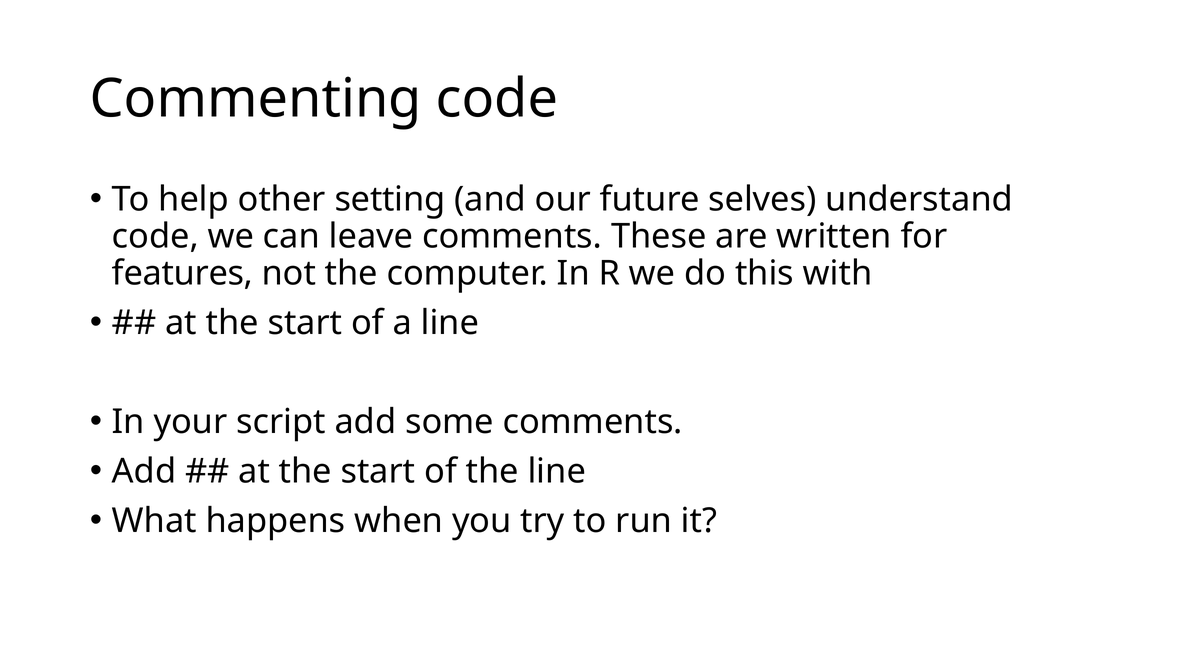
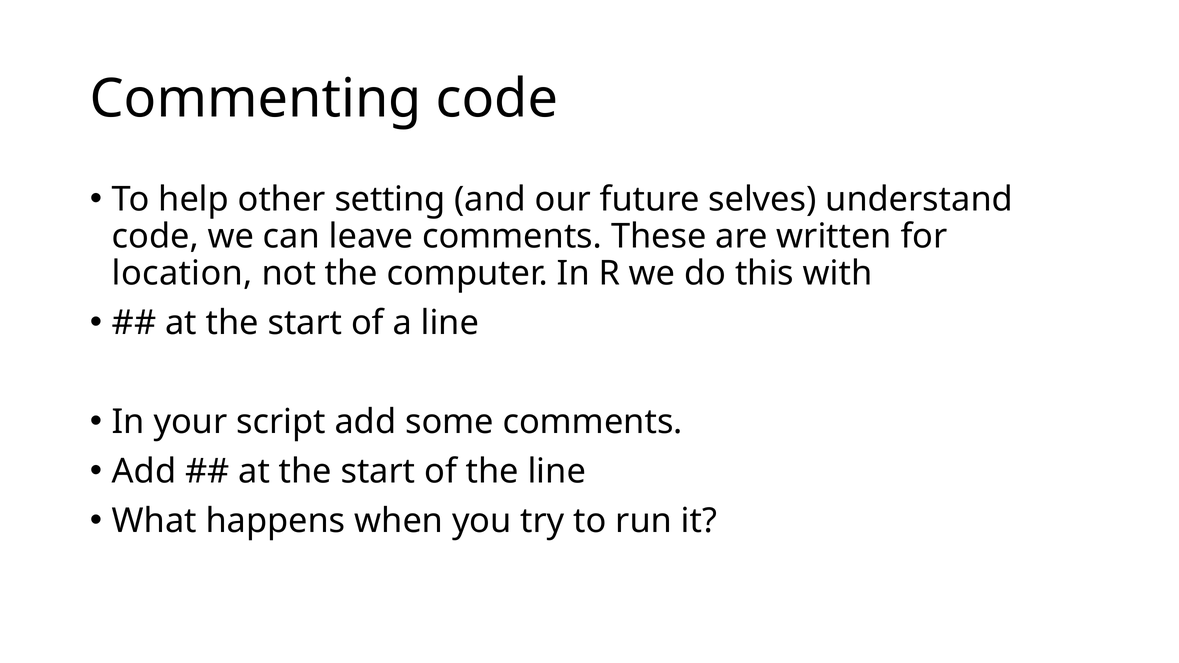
features: features -> location
